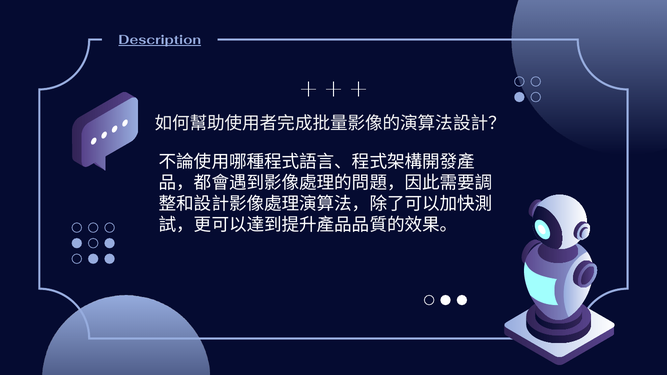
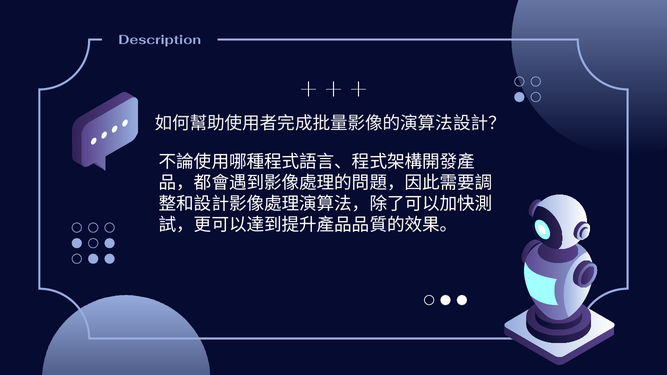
Description underline: present -> none
